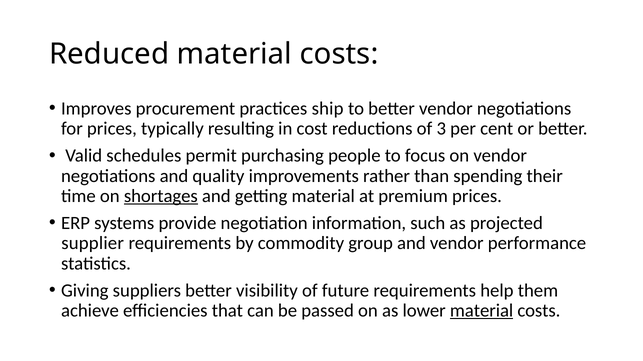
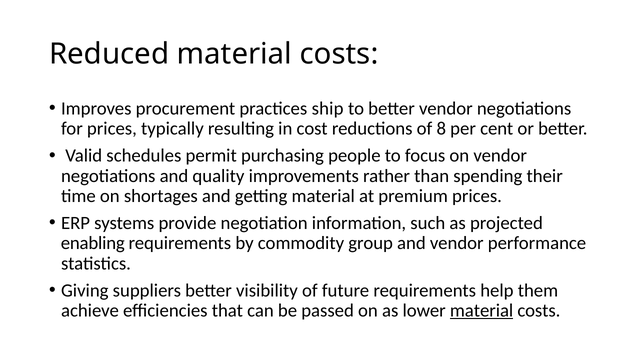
3: 3 -> 8
shortages underline: present -> none
supplier: supplier -> enabling
